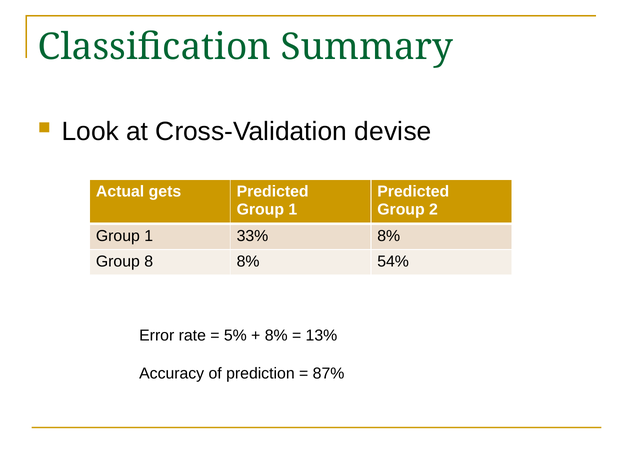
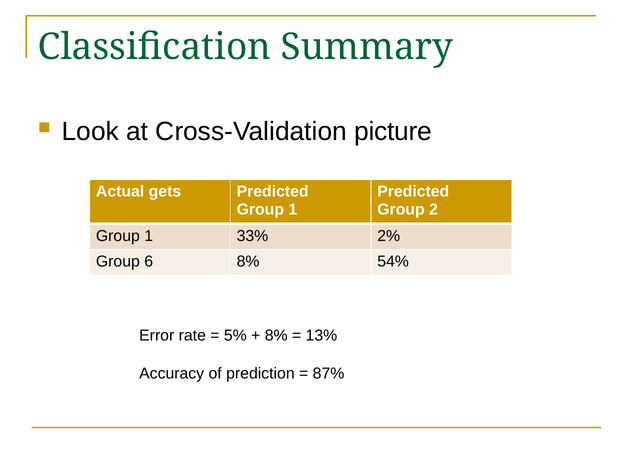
devise: devise -> picture
33% 8%: 8% -> 2%
8: 8 -> 6
